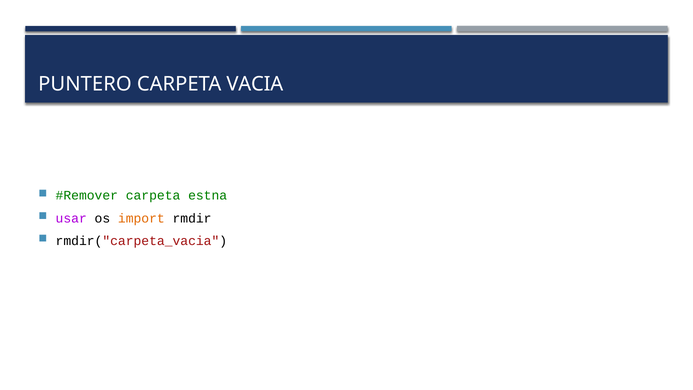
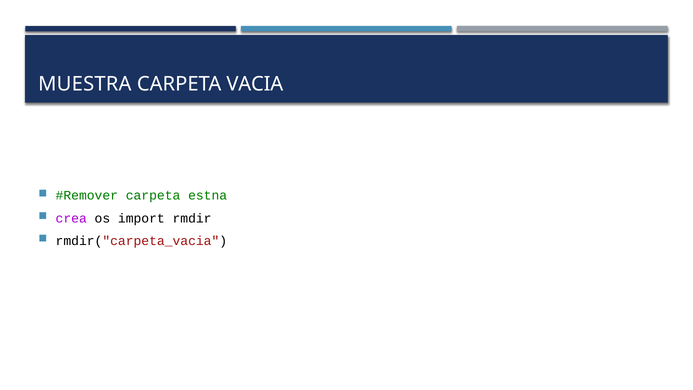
PUNTERO: PUNTERO -> MUESTRA
usar: usar -> crea
import colour: orange -> black
